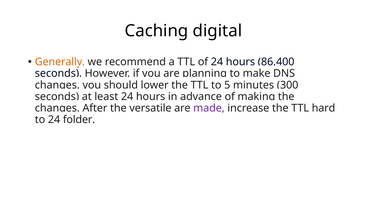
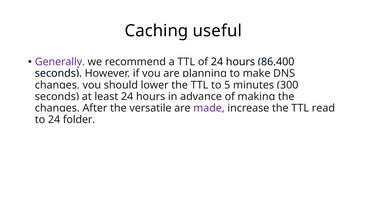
digital: digital -> useful
Generally colour: orange -> purple
hard: hard -> read
